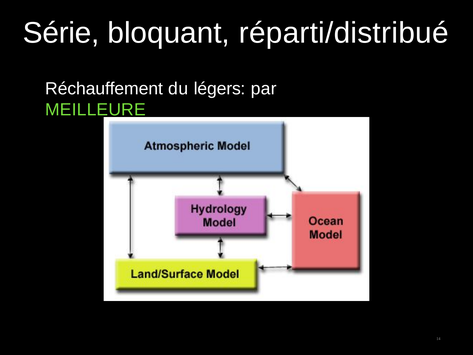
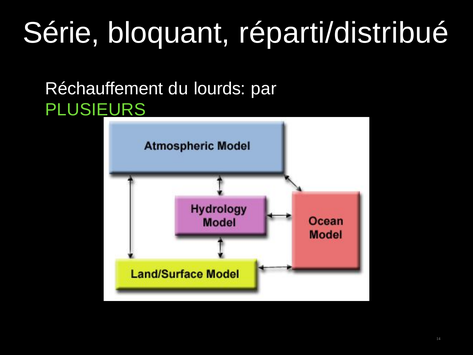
légers: légers -> lourds
MEILLEURE: MEILLEURE -> PLUSIEURS
